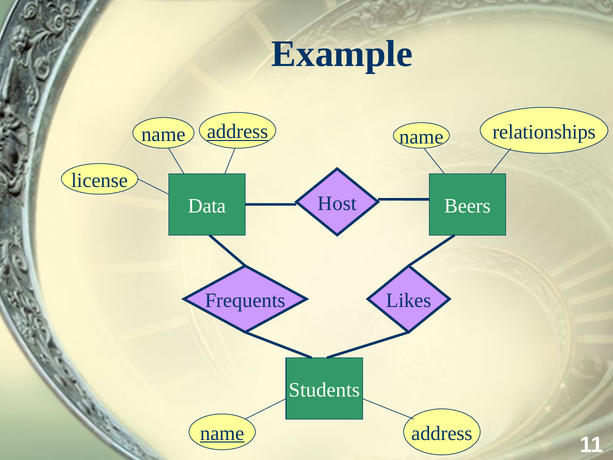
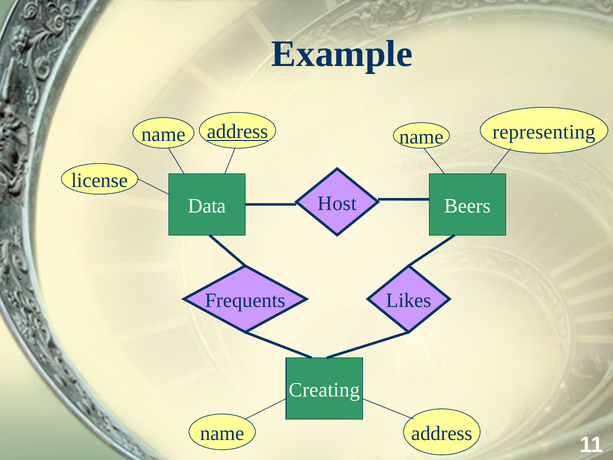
relationships: relationships -> representing
Students: Students -> Creating
name at (222, 433) underline: present -> none
